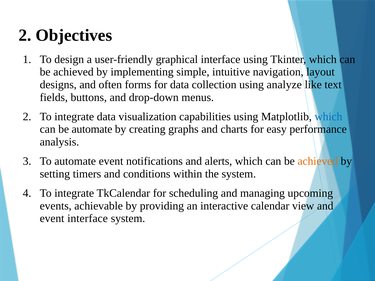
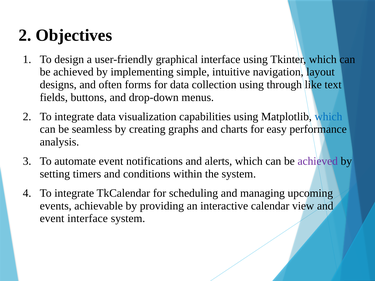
analyze: analyze -> through
be automate: automate -> seamless
achieved at (318, 161) colour: orange -> purple
